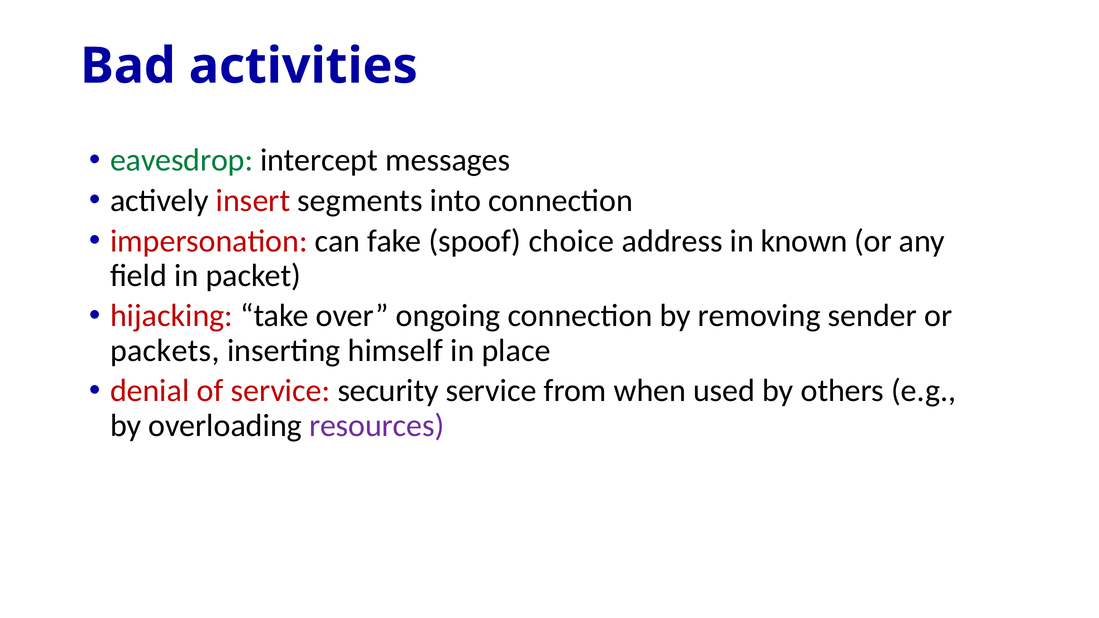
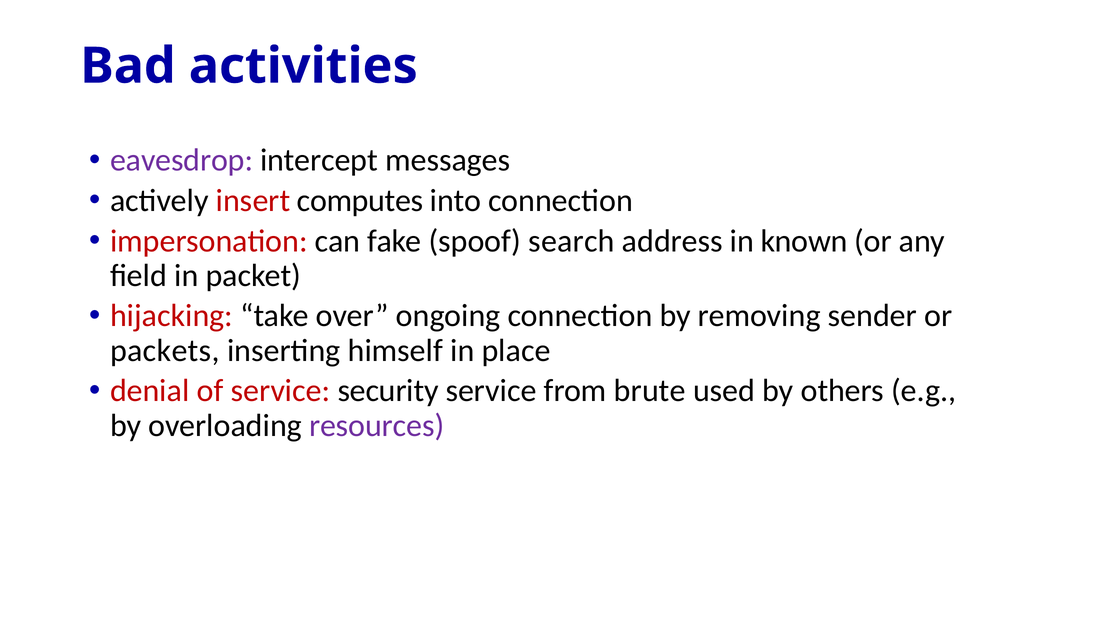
eavesdrop colour: green -> purple
segments: segments -> computes
choice: choice -> search
when: when -> brute
